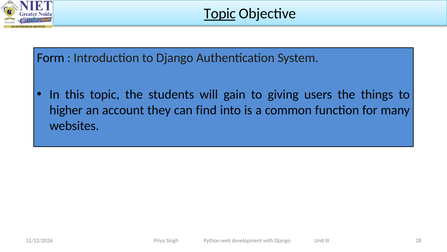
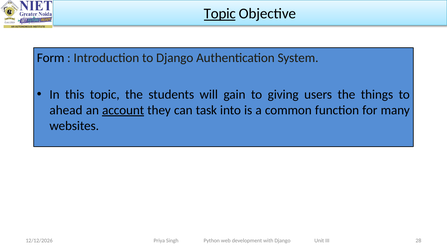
higher: higher -> ahead
account underline: none -> present
find: find -> task
